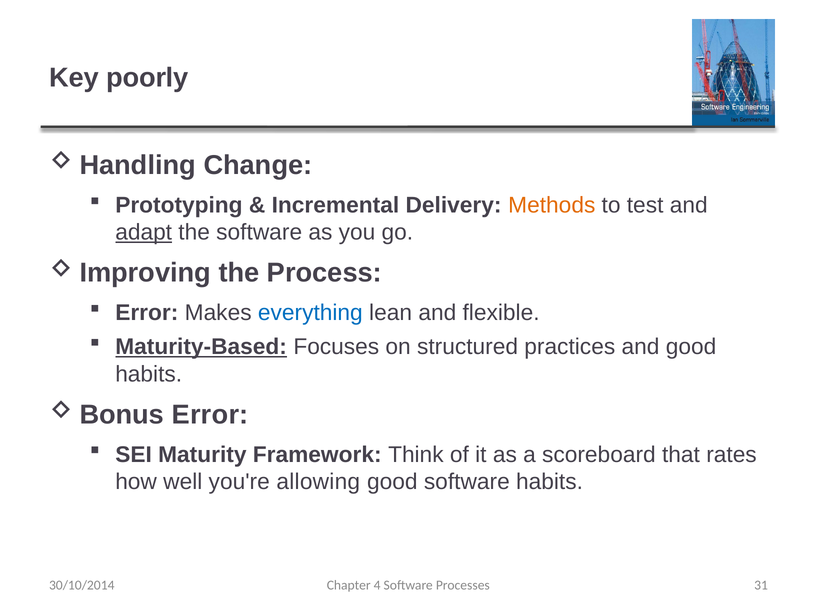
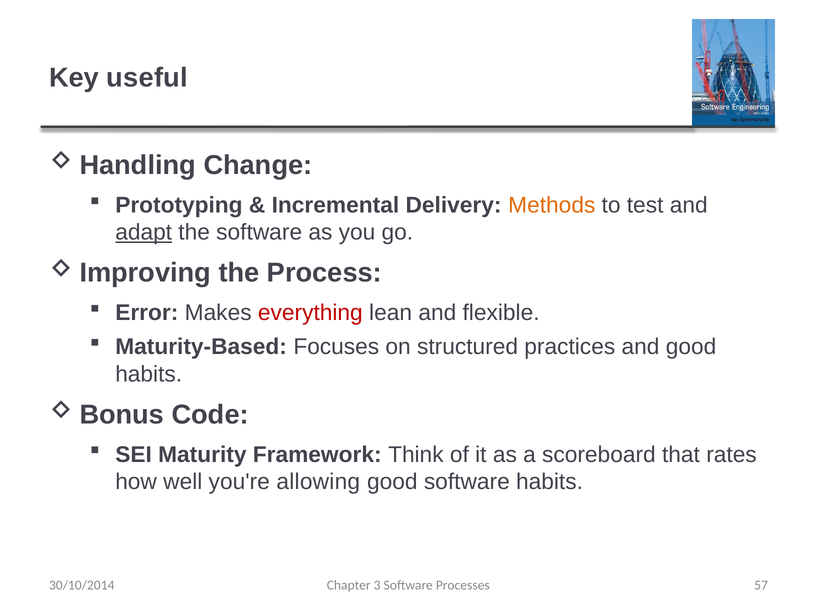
poorly: poorly -> useful
everything colour: blue -> red
Maturity-Based underline: present -> none
Error at (210, 415): Error -> Code
4: 4 -> 3
31: 31 -> 57
